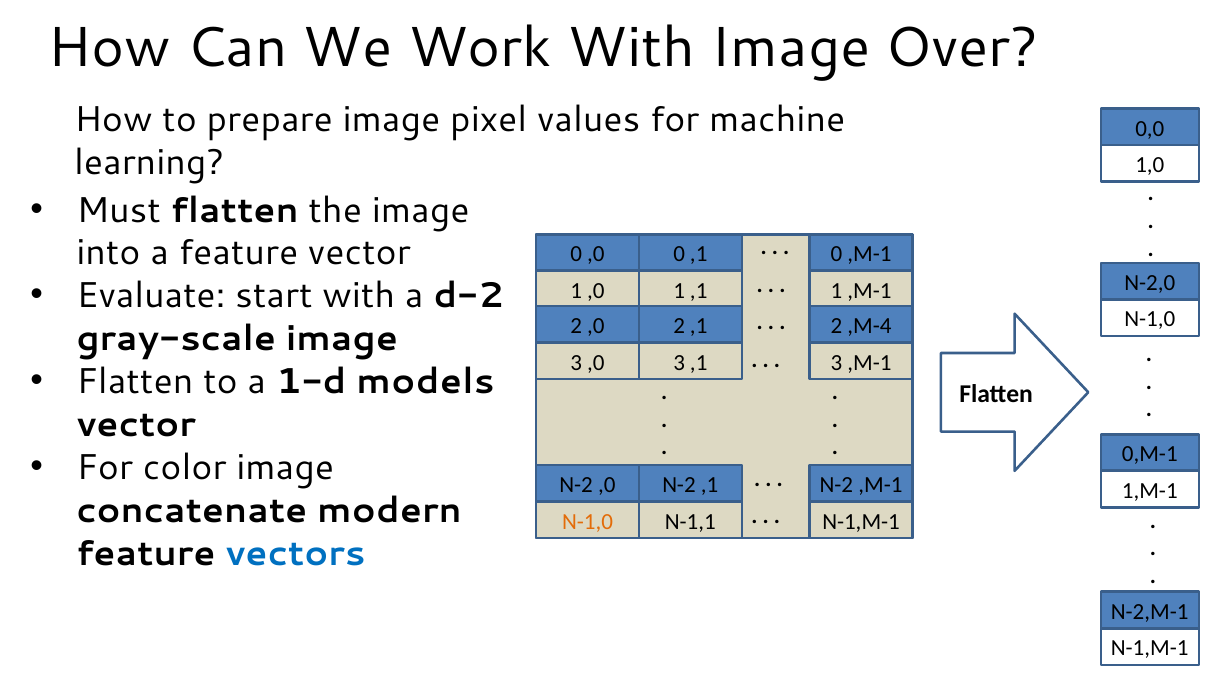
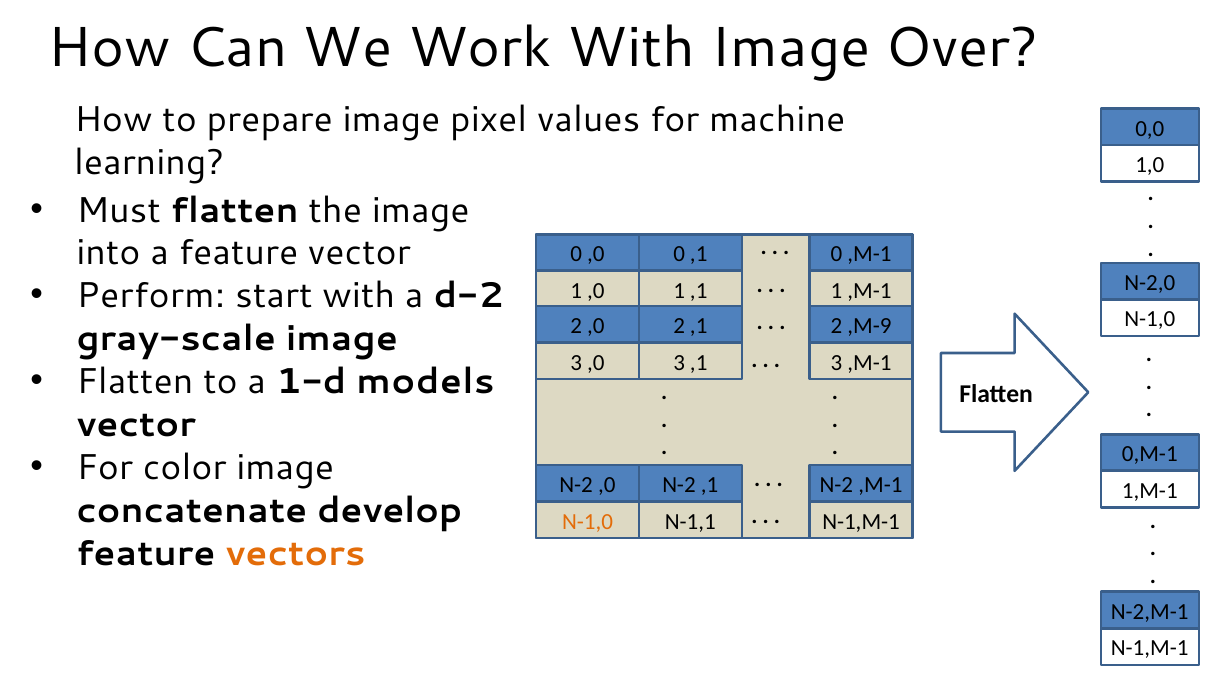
Evaluate: Evaluate -> Perform
,M-4: ,M-4 -> ,M-9
modern: modern -> develop
vectors colour: blue -> orange
